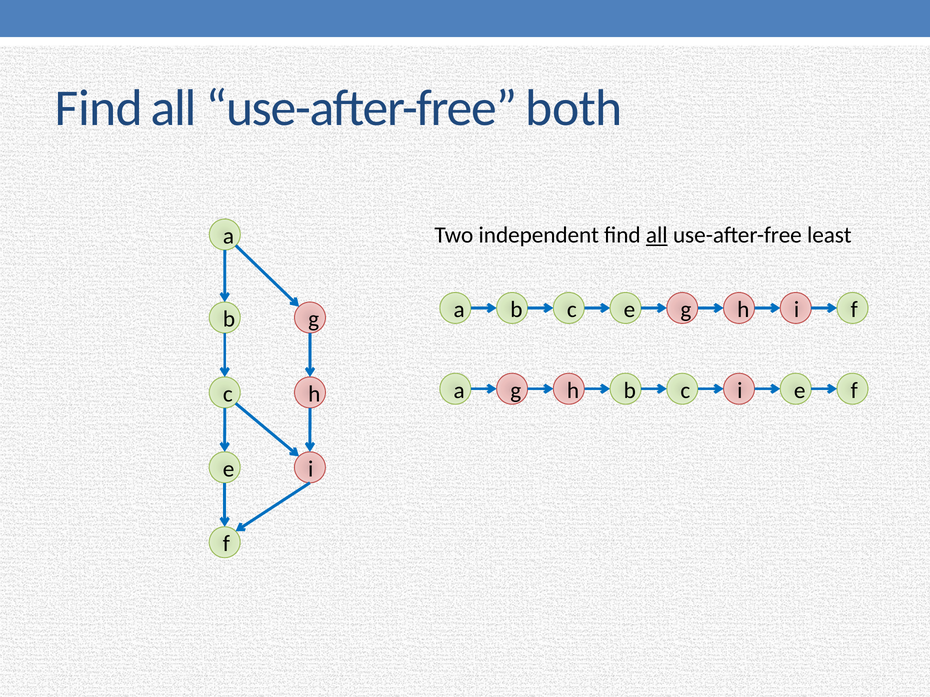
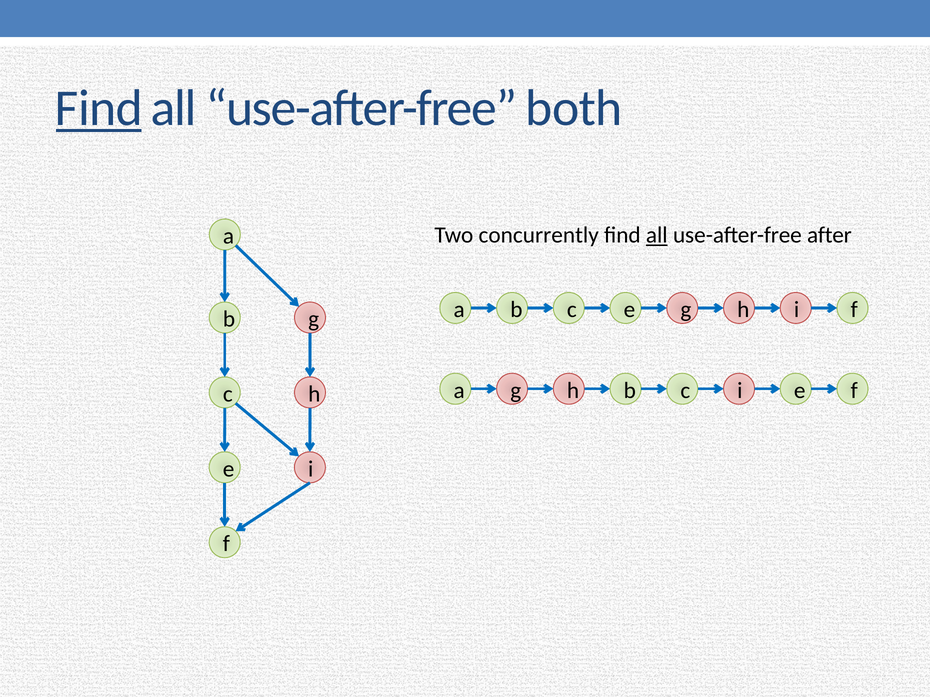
Find at (99, 108) underline: none -> present
independent: independent -> concurrently
least: least -> after
